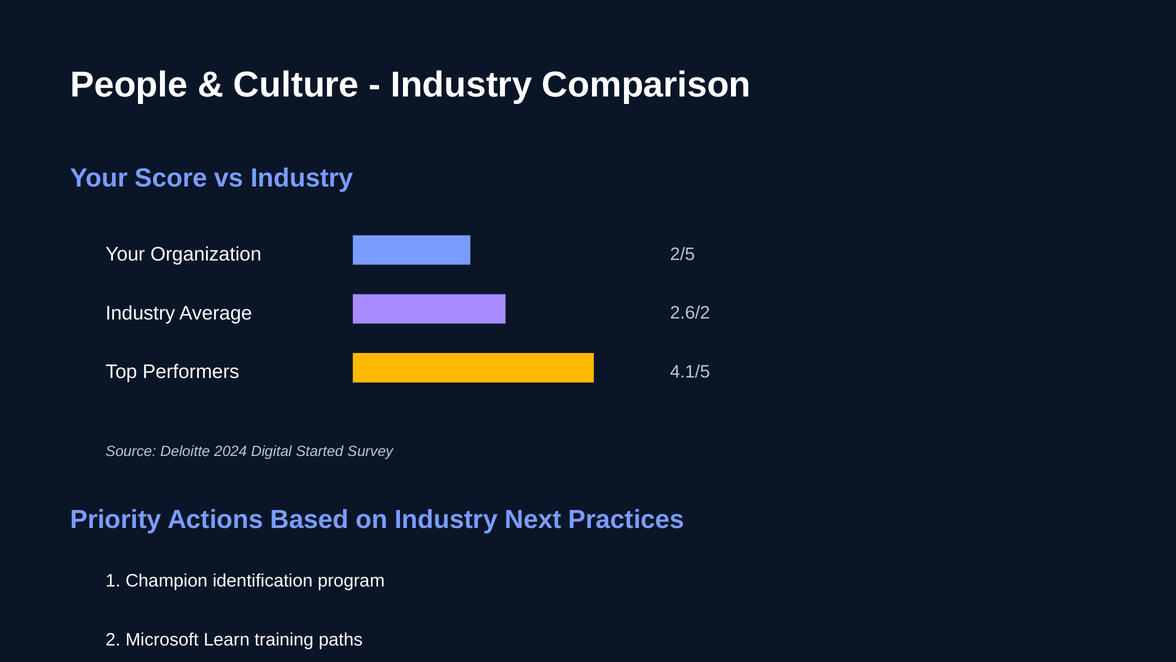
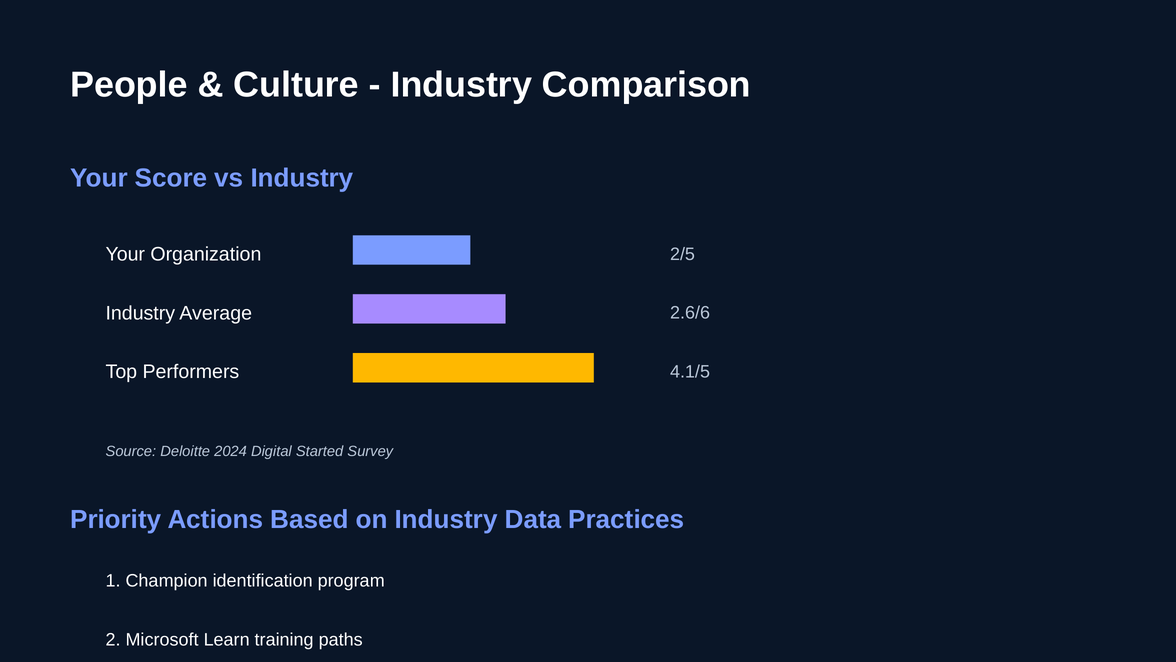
2.6/2: 2.6/2 -> 2.6/6
Next: Next -> Data
